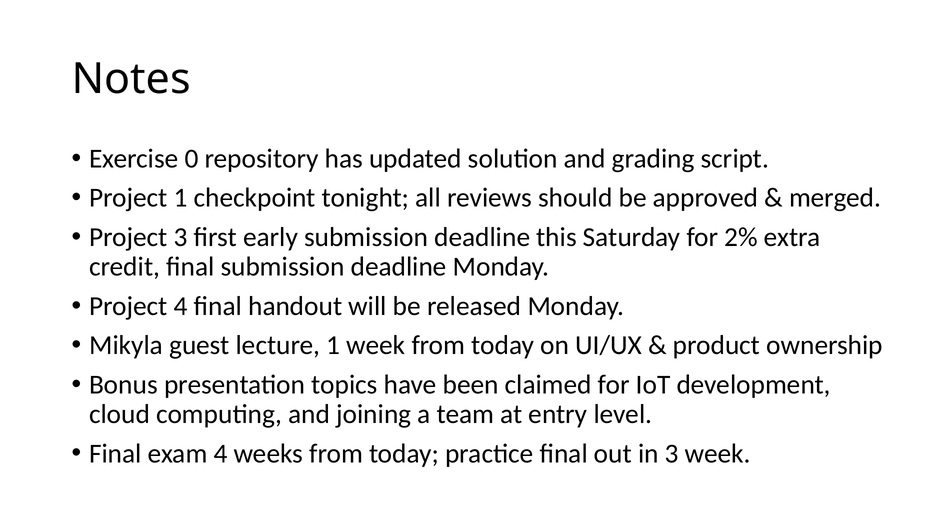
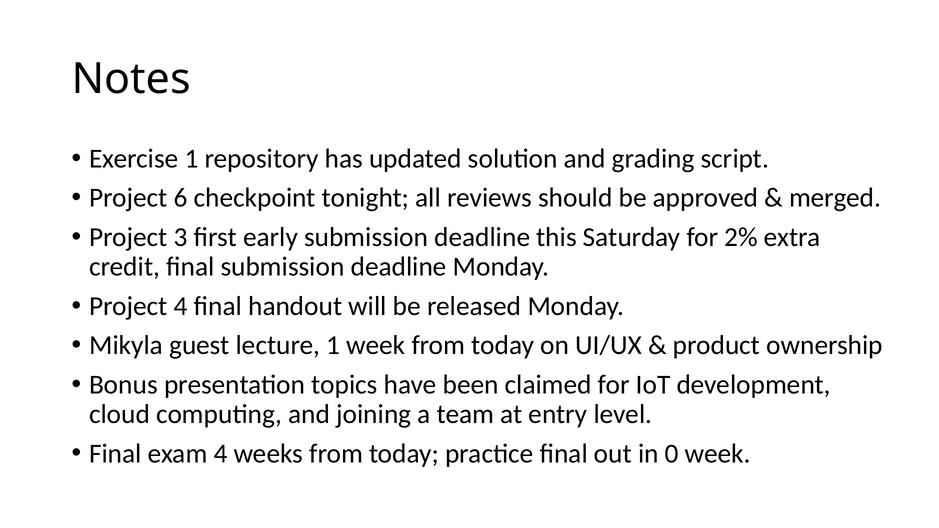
Exercise 0: 0 -> 1
Project 1: 1 -> 6
in 3: 3 -> 0
